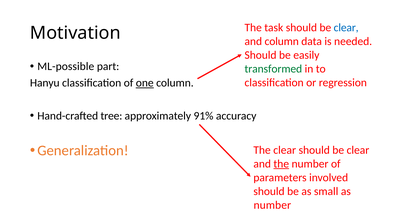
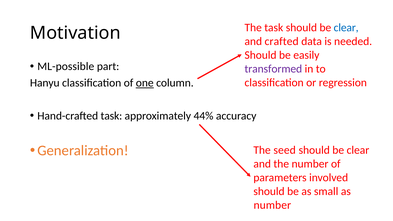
and column: column -> crafted
transformed colour: green -> purple
Hand-crafted tree: tree -> task
91%: 91% -> 44%
The clear: clear -> seed
the at (281, 164) underline: present -> none
